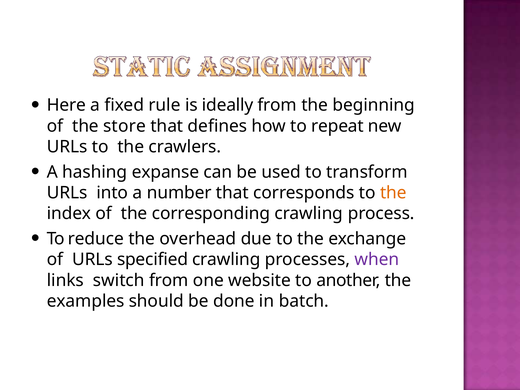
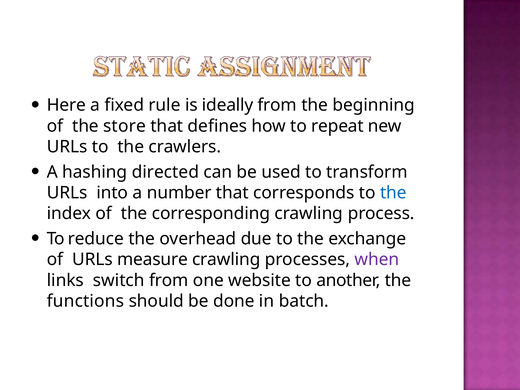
expanse: expanse -> directed
the at (393, 193) colour: orange -> blue
specified: specified -> measure
examples: examples -> functions
